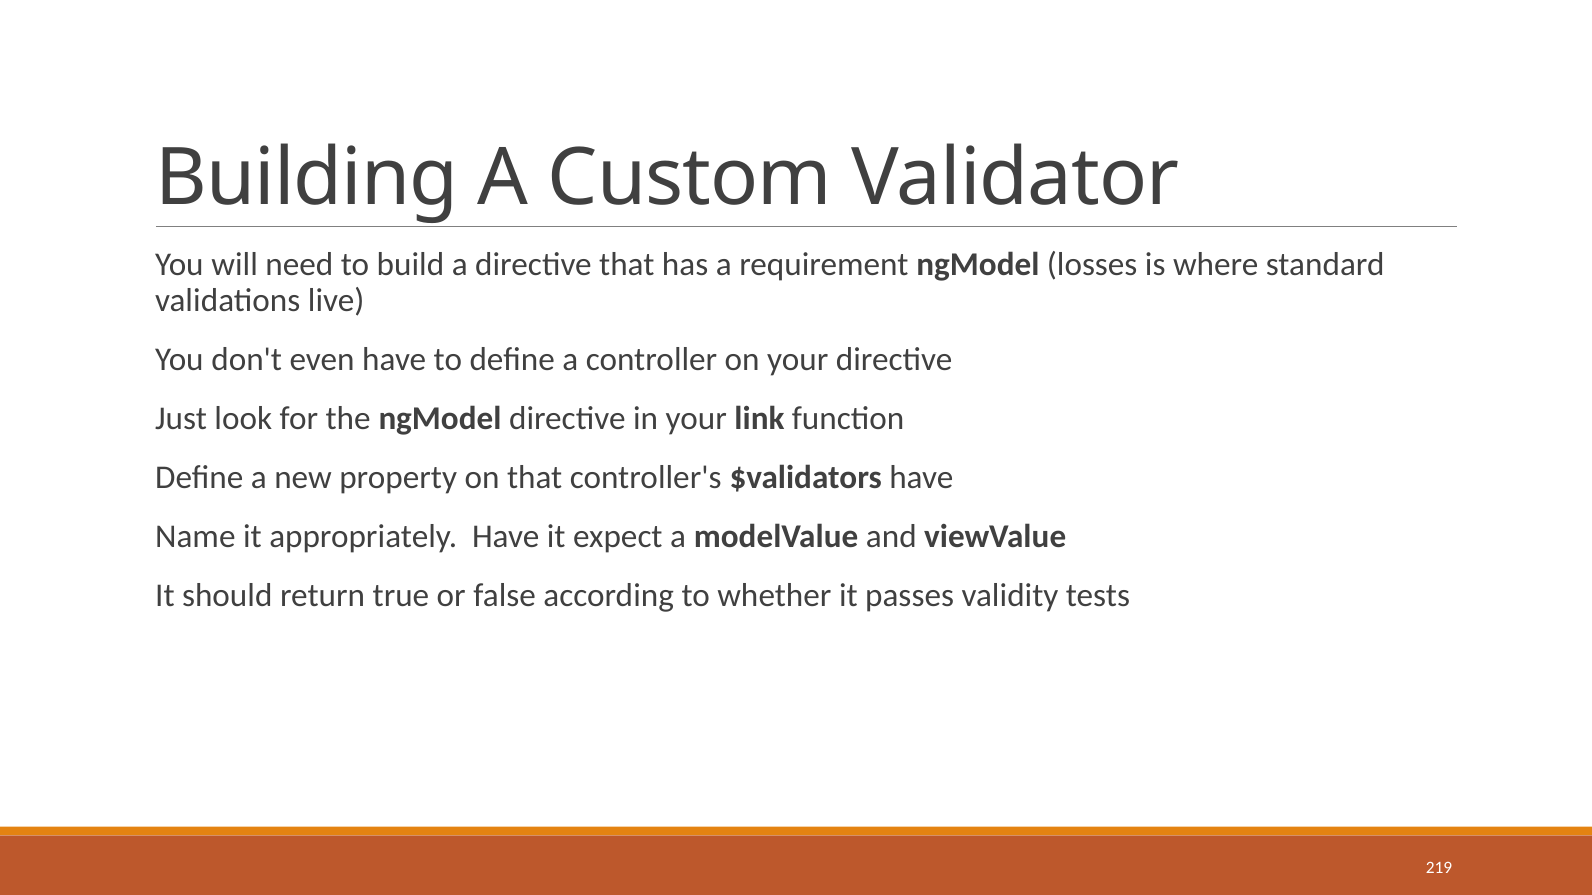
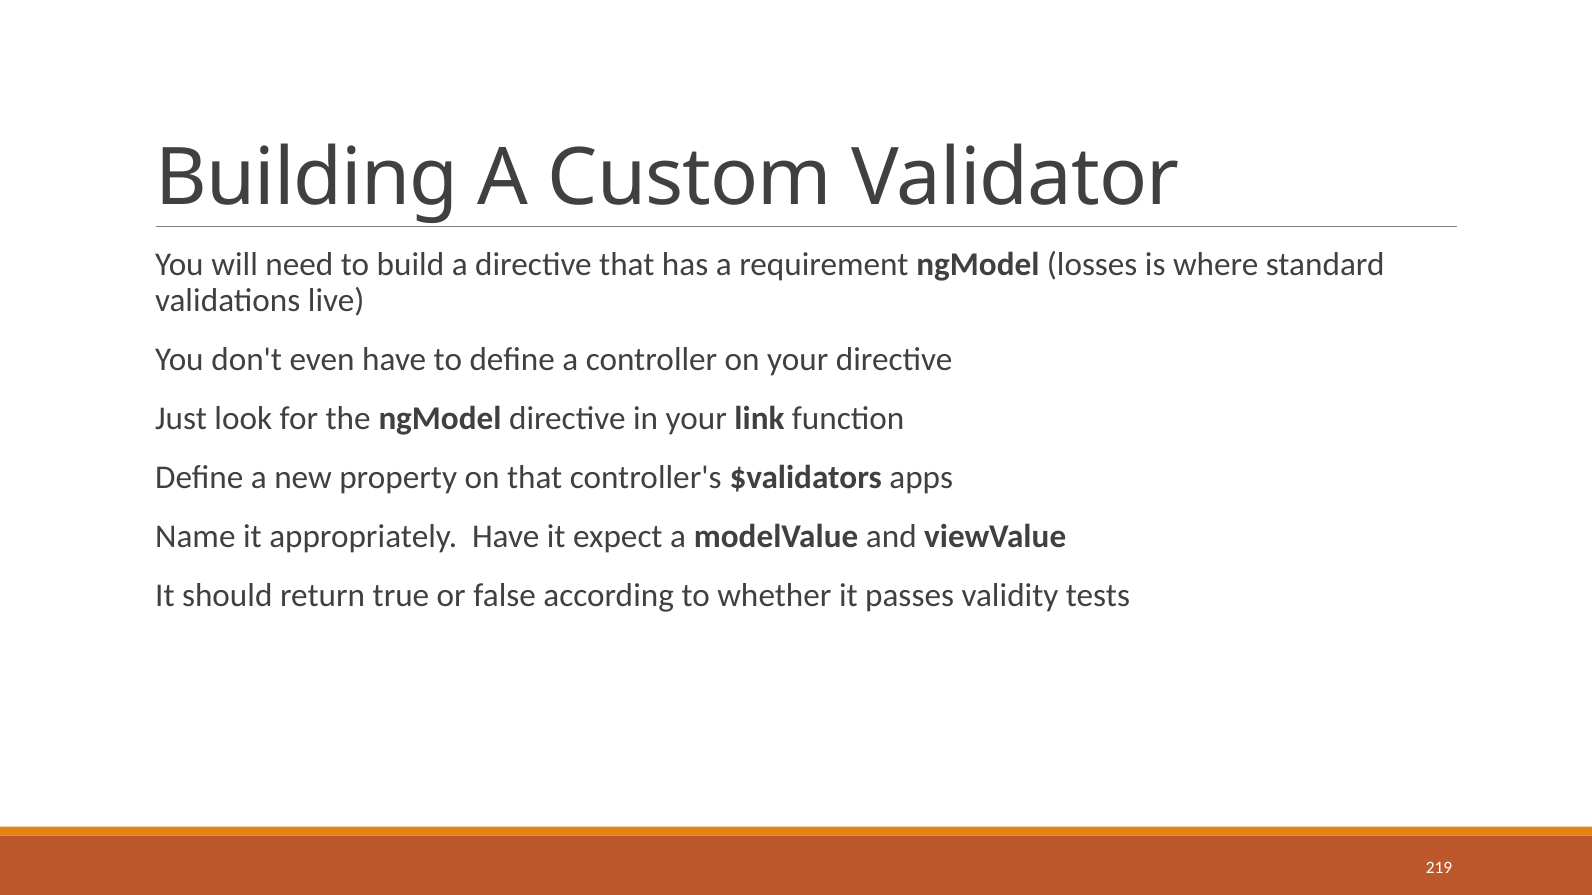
$validators have: have -> apps
